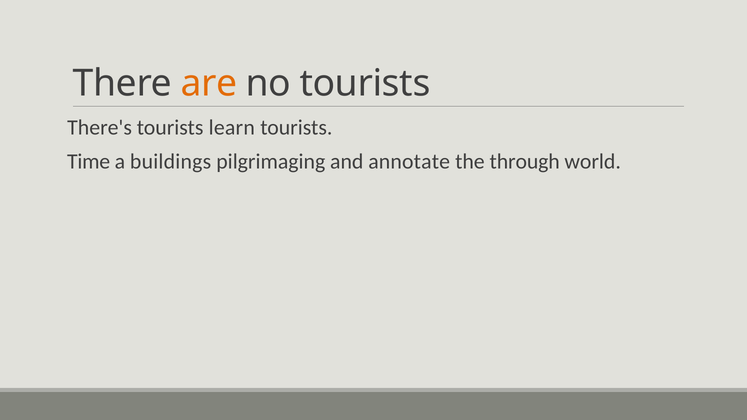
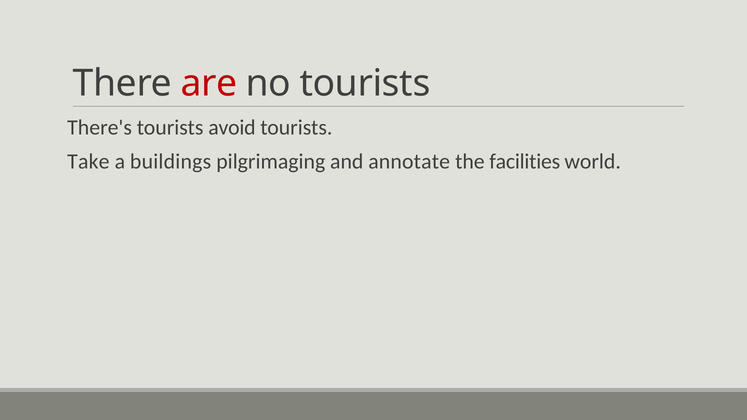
are colour: orange -> red
learn: learn -> avoid
Time: Time -> Take
through: through -> facilities
